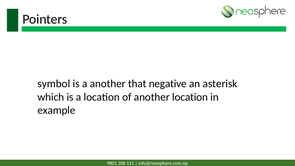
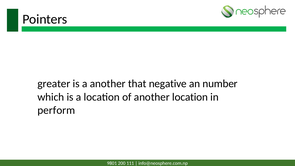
symbol: symbol -> greater
asterisk: asterisk -> number
example: example -> perform
